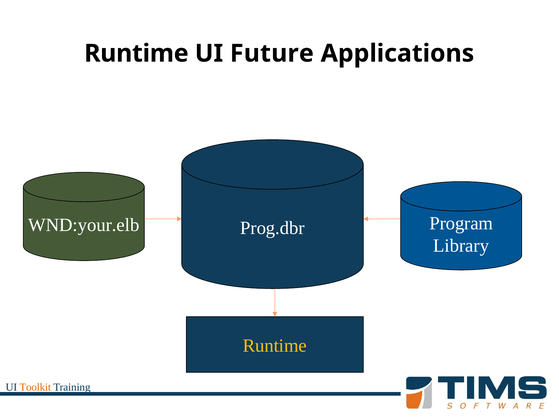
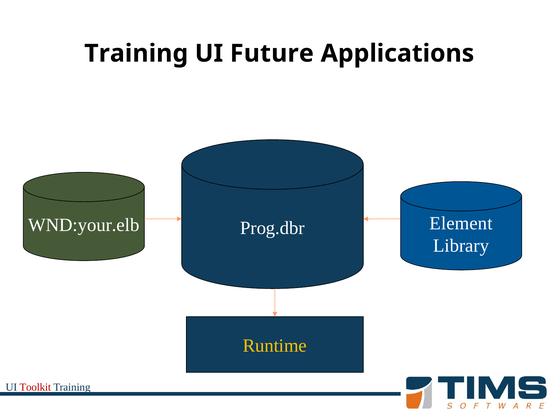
Runtime at (136, 53): Runtime -> Training
Program: Program -> Element
Toolkit colour: orange -> red
